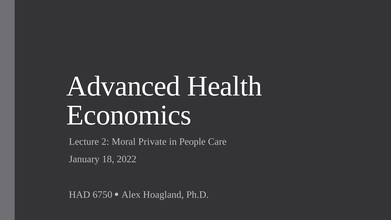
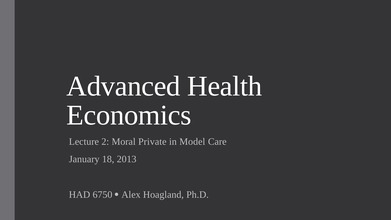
People: People -> Model
2022: 2022 -> 2013
